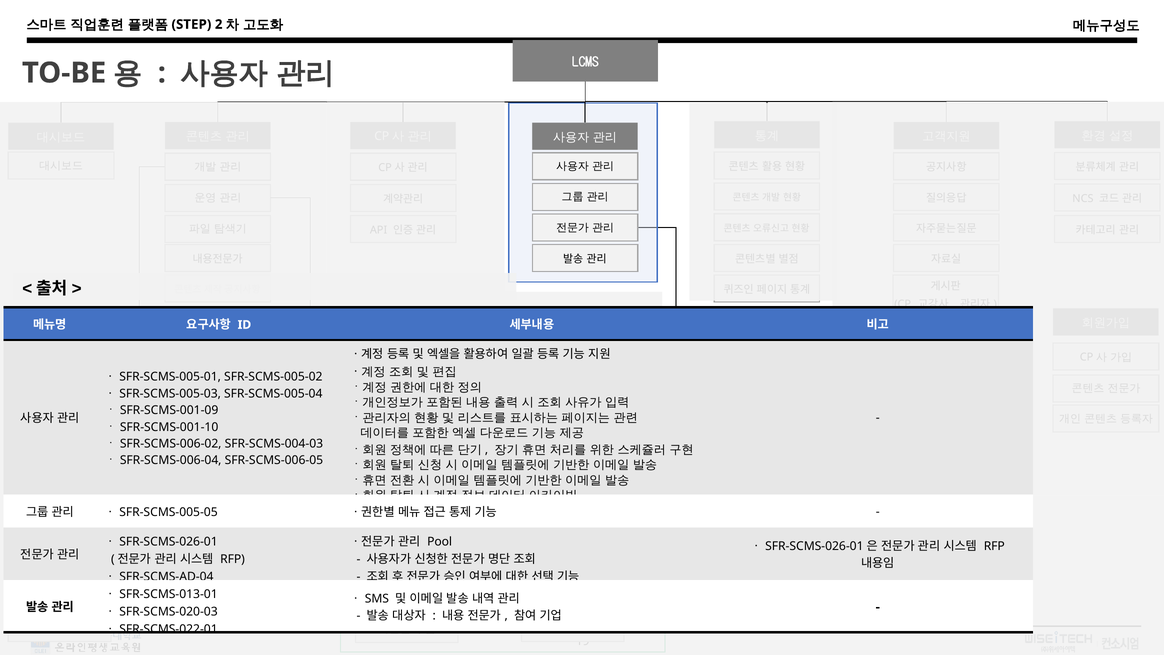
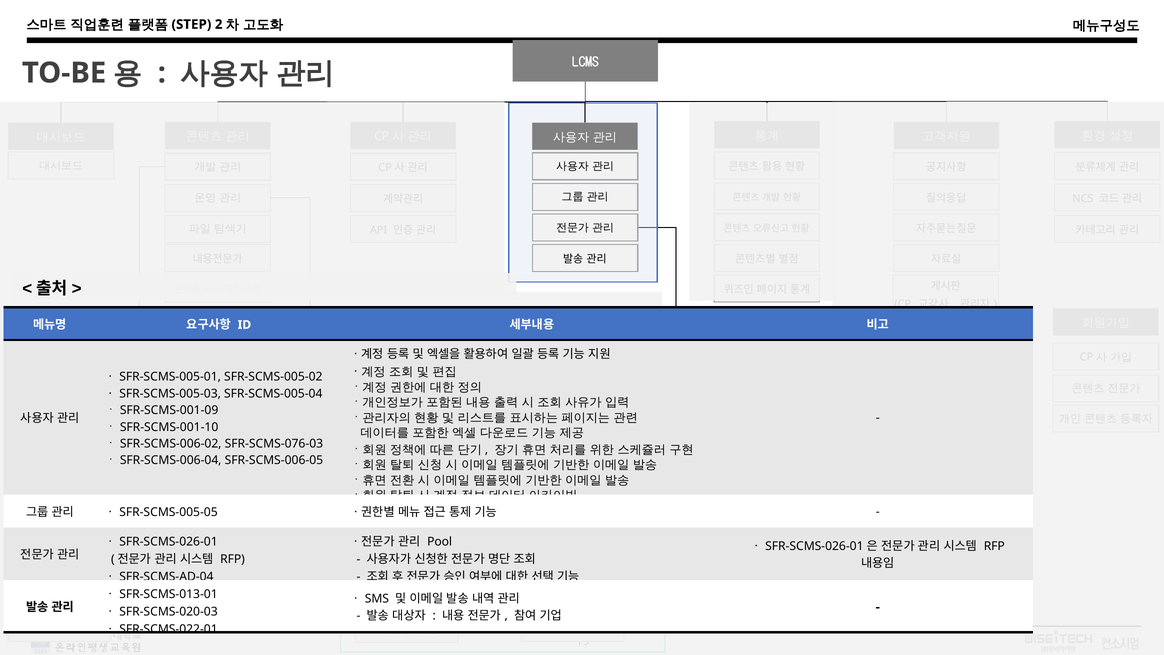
SFR-SCMS-004-03: SFR-SCMS-004-03 -> SFR-SCMS-076-03
